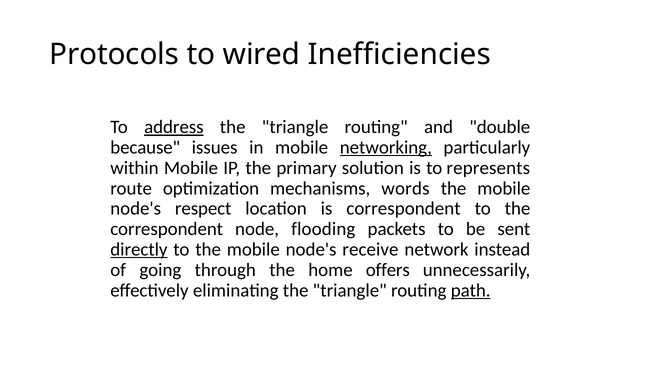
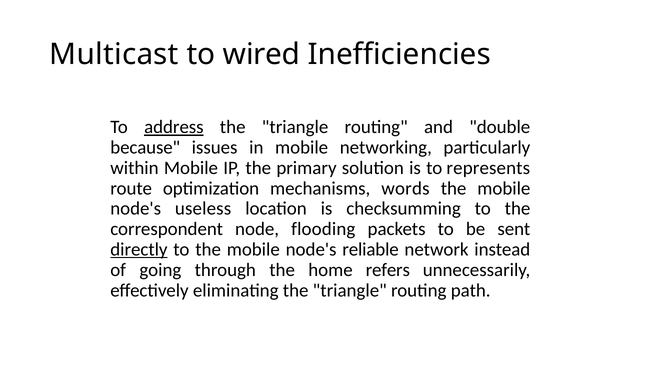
Protocols: Protocols -> Multicast
networking underline: present -> none
respect: respect -> useless
is correspondent: correspondent -> checksumming
receive: receive -> reliable
offers: offers -> refers
path underline: present -> none
